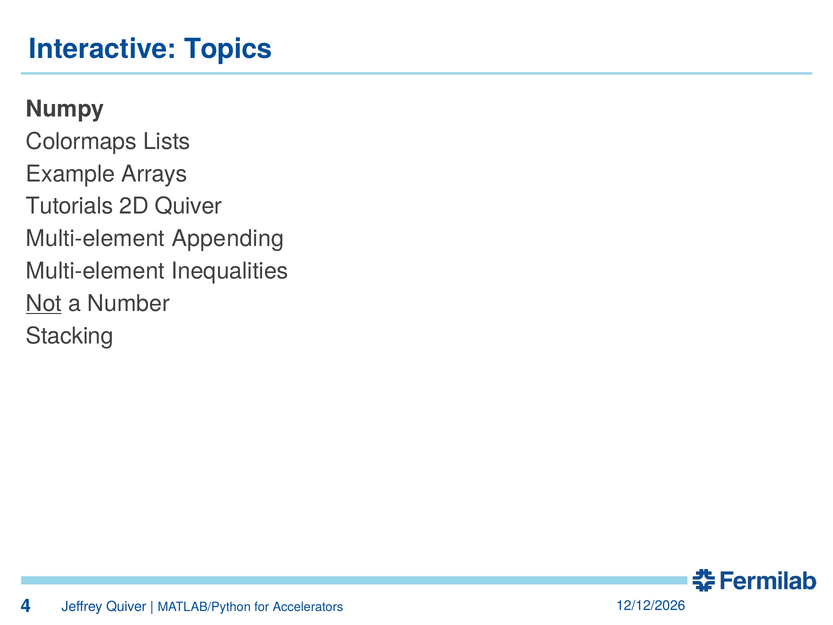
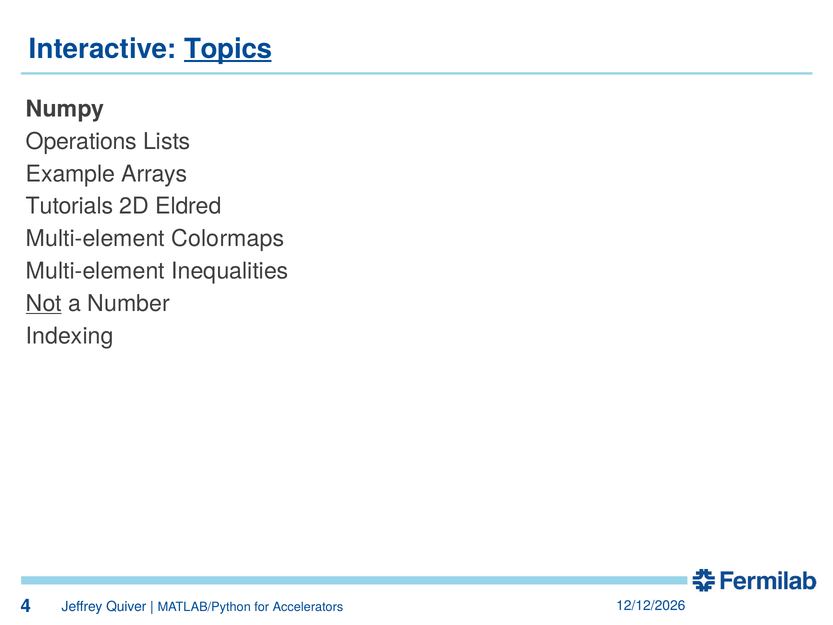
Topics underline: none -> present
Colormaps: Colormaps -> Operations
2D Quiver: Quiver -> Eldred
Appending: Appending -> Colormaps
Stacking: Stacking -> Indexing
